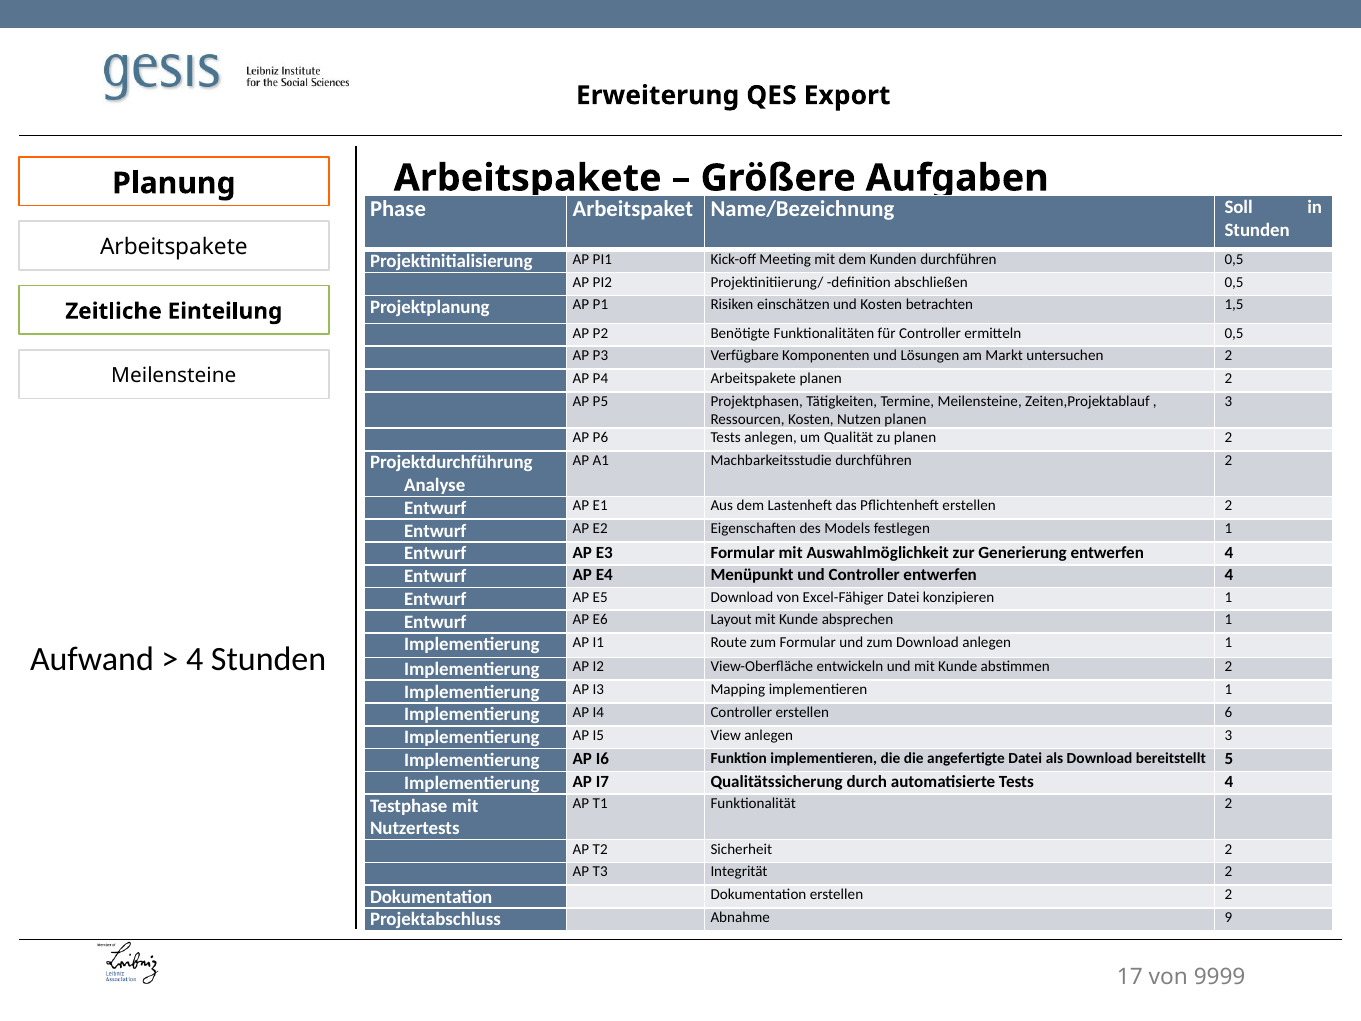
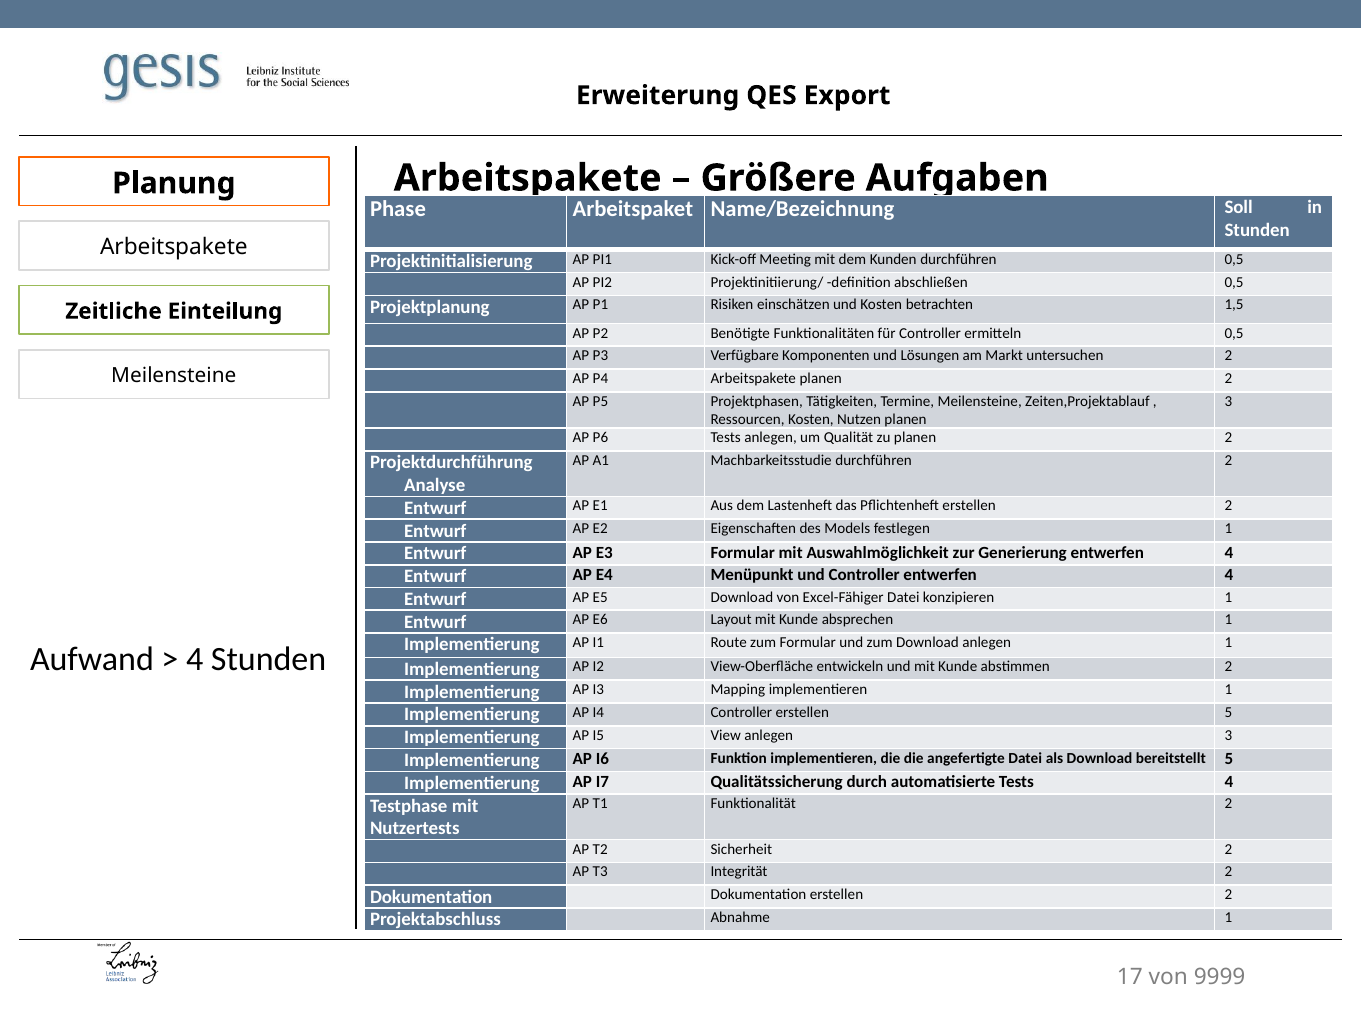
erstellen 6: 6 -> 5
Abnahme 9: 9 -> 1
